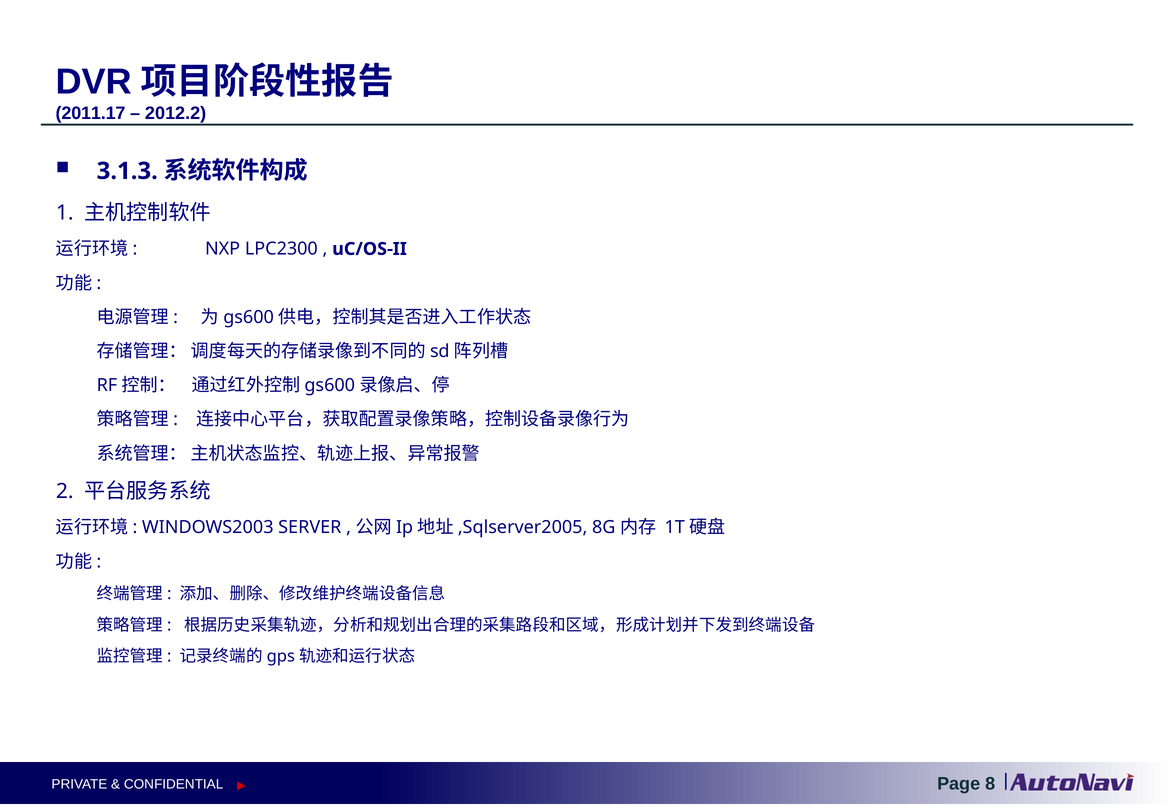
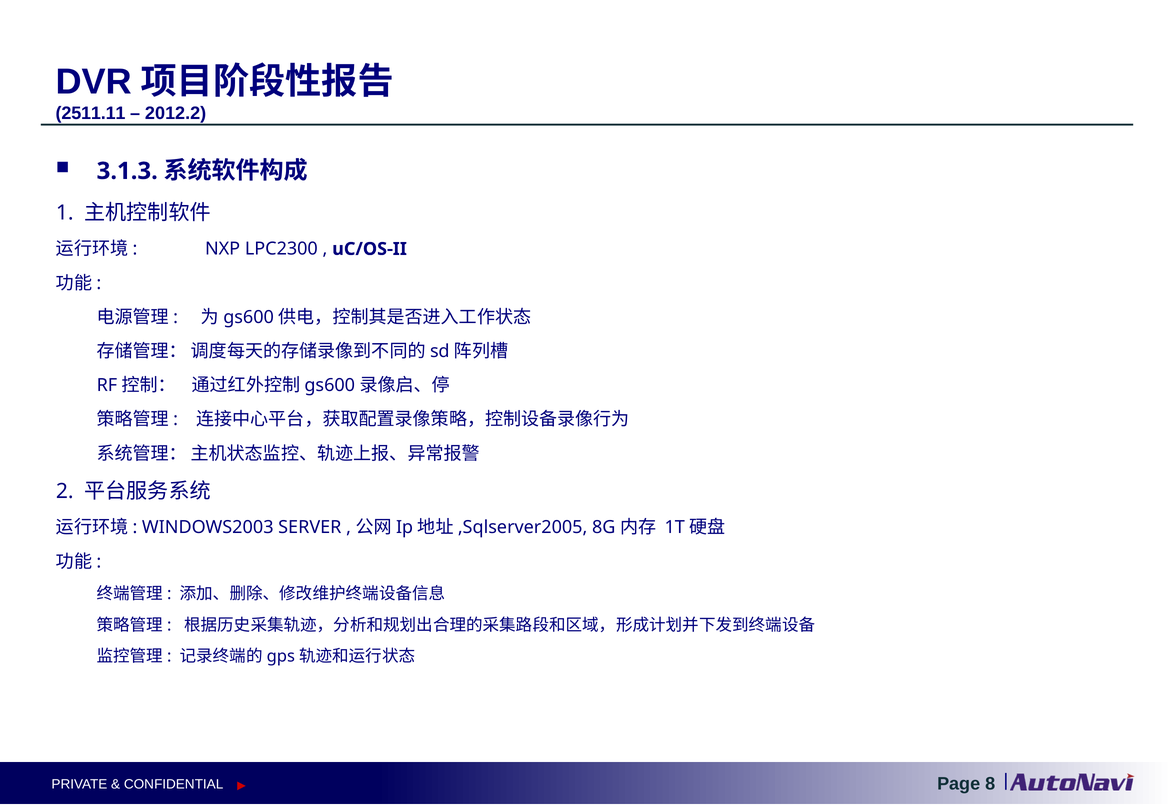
2011.17: 2011.17 -> 2511.11
